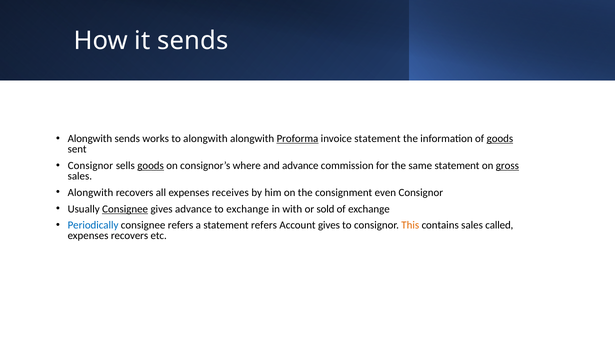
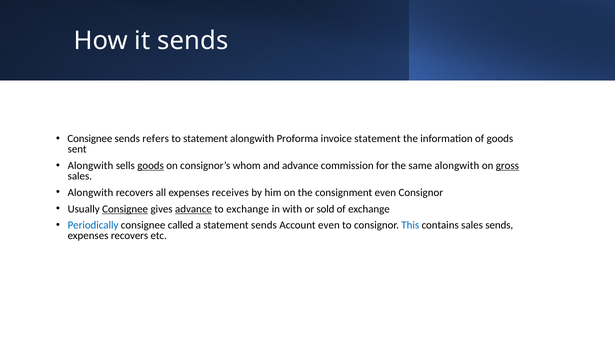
Alongwith at (90, 139): Alongwith -> Consignee
works: works -> refers
to alongwith: alongwith -> statement
Proforma underline: present -> none
goods at (500, 139) underline: present -> none
Consignor at (90, 166): Consignor -> Alongwith
where: where -> whom
same statement: statement -> alongwith
advance at (193, 209) underline: none -> present
consignee refers: refers -> called
statement refers: refers -> sends
Account gives: gives -> even
This colour: orange -> blue
sales called: called -> sends
